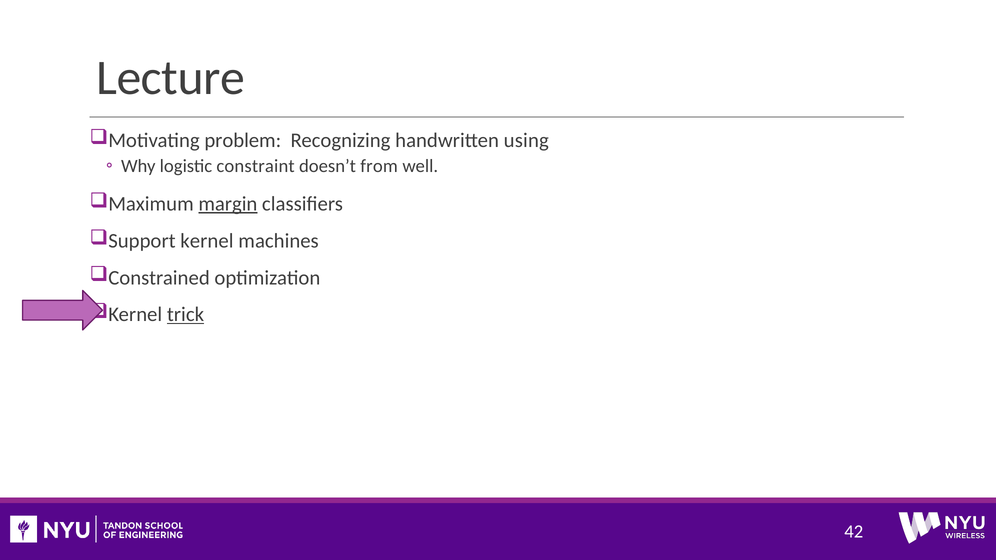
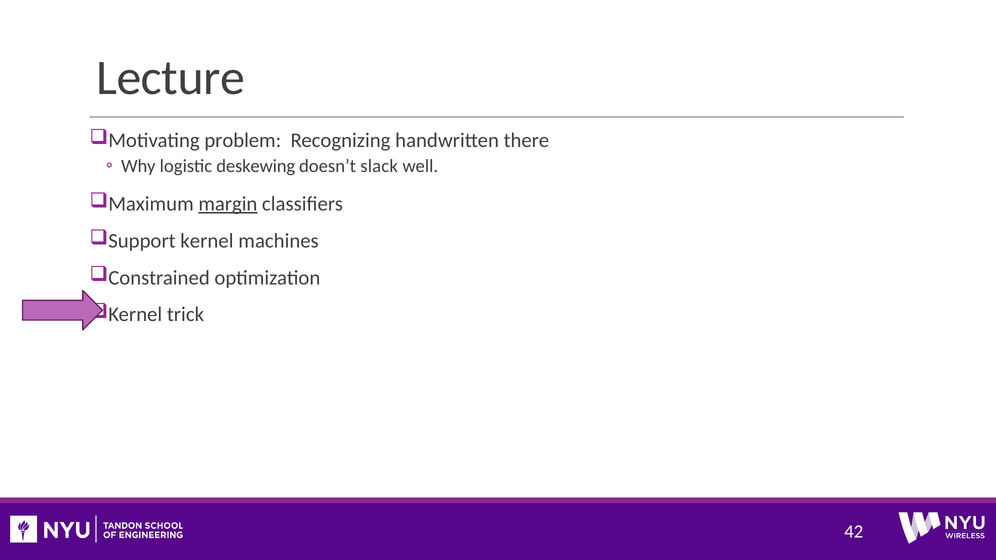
using: using -> there
constraint: constraint -> deskewing
from: from -> slack
trick underline: present -> none
